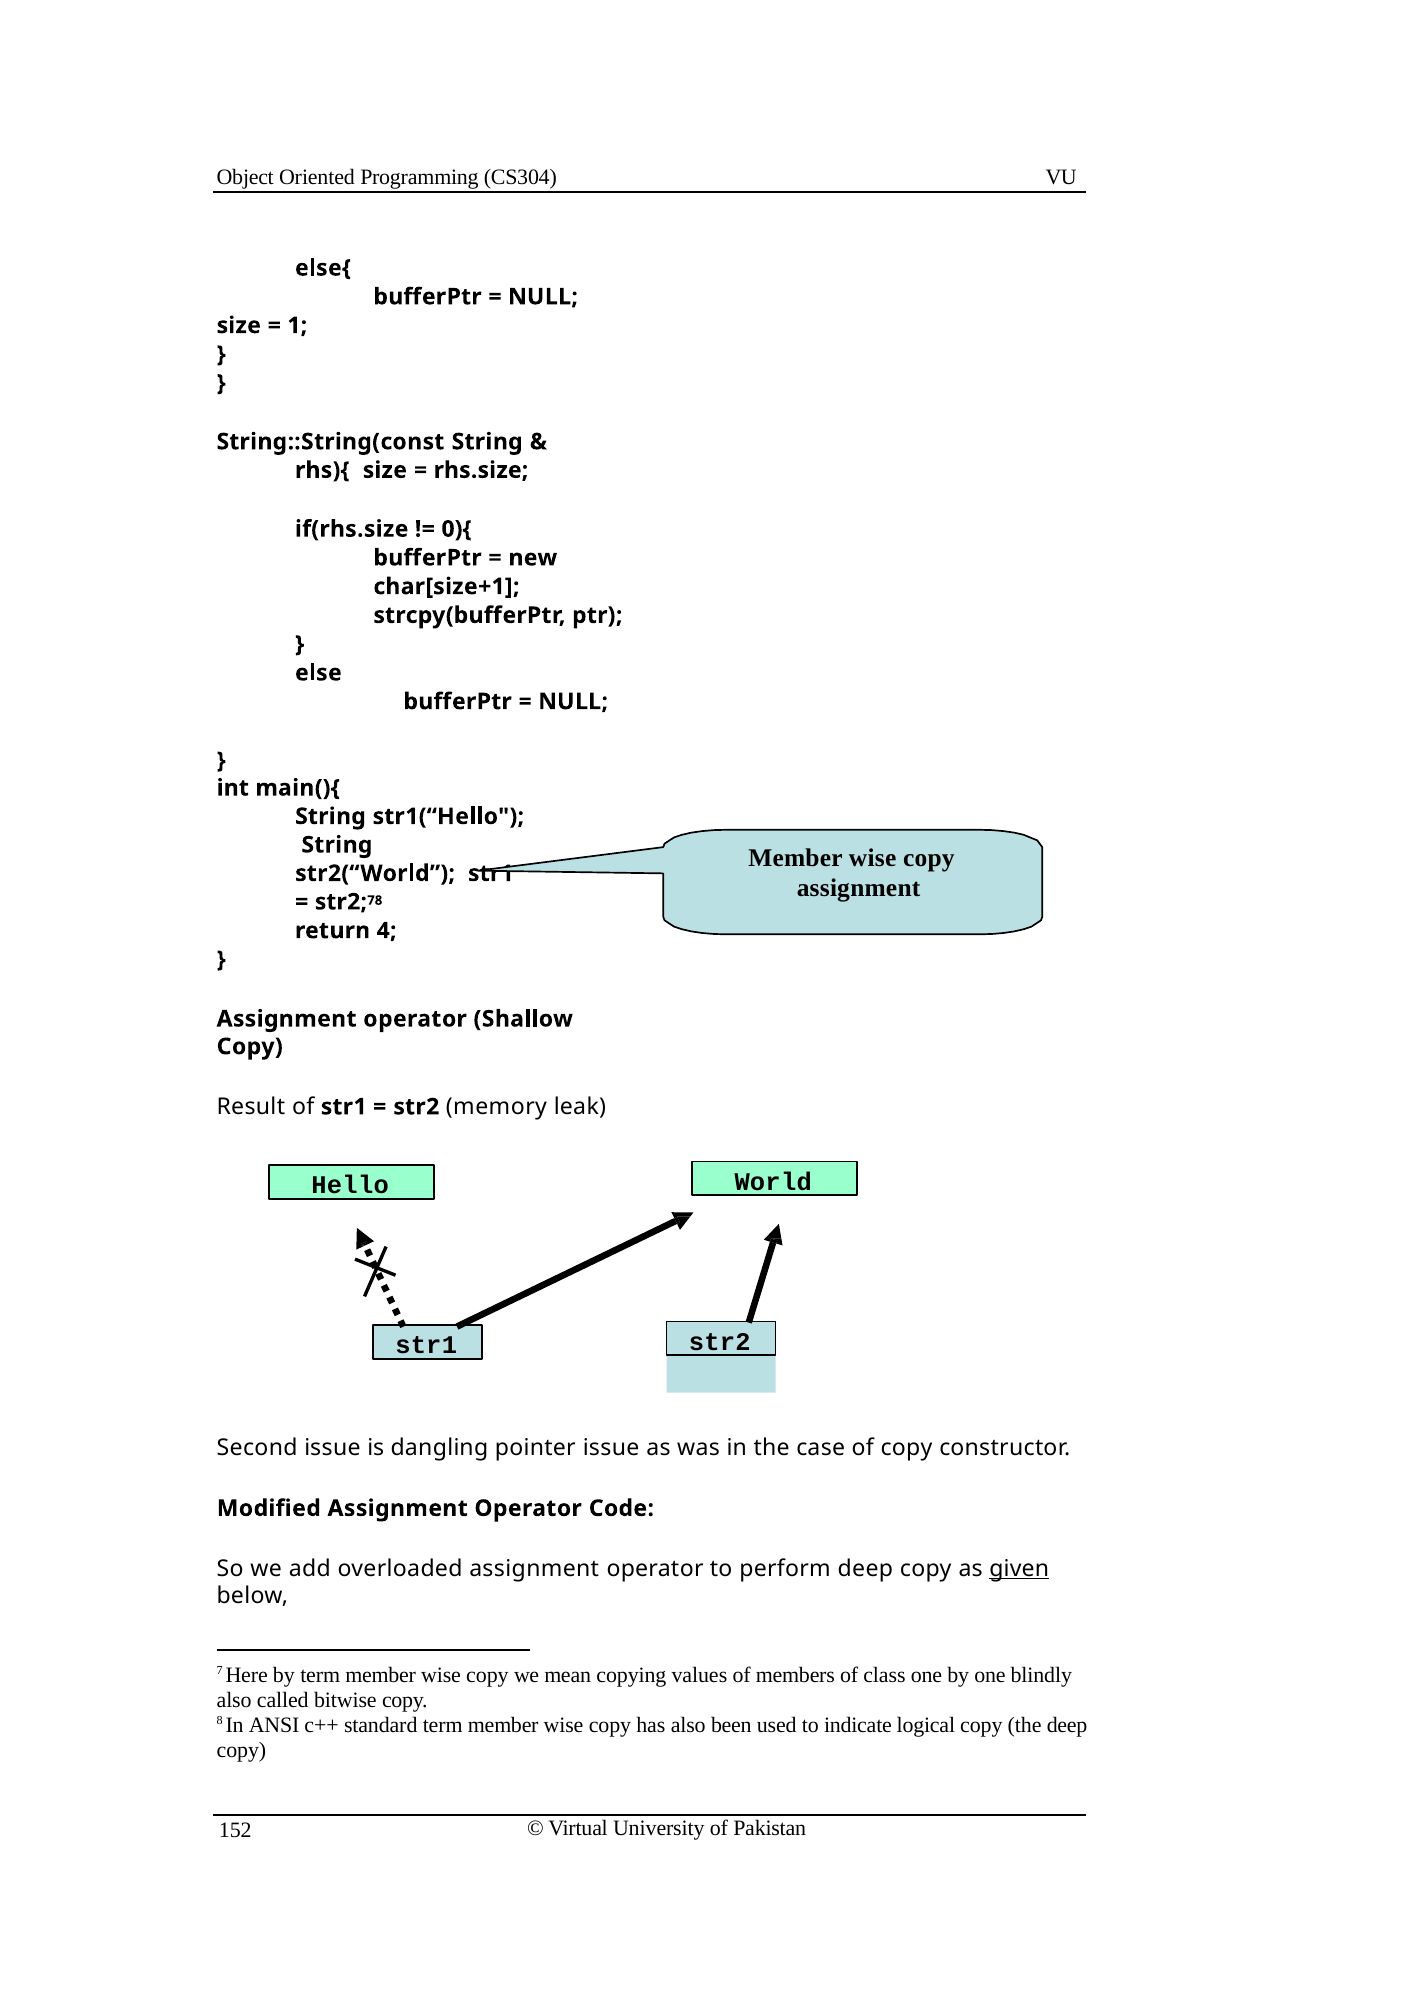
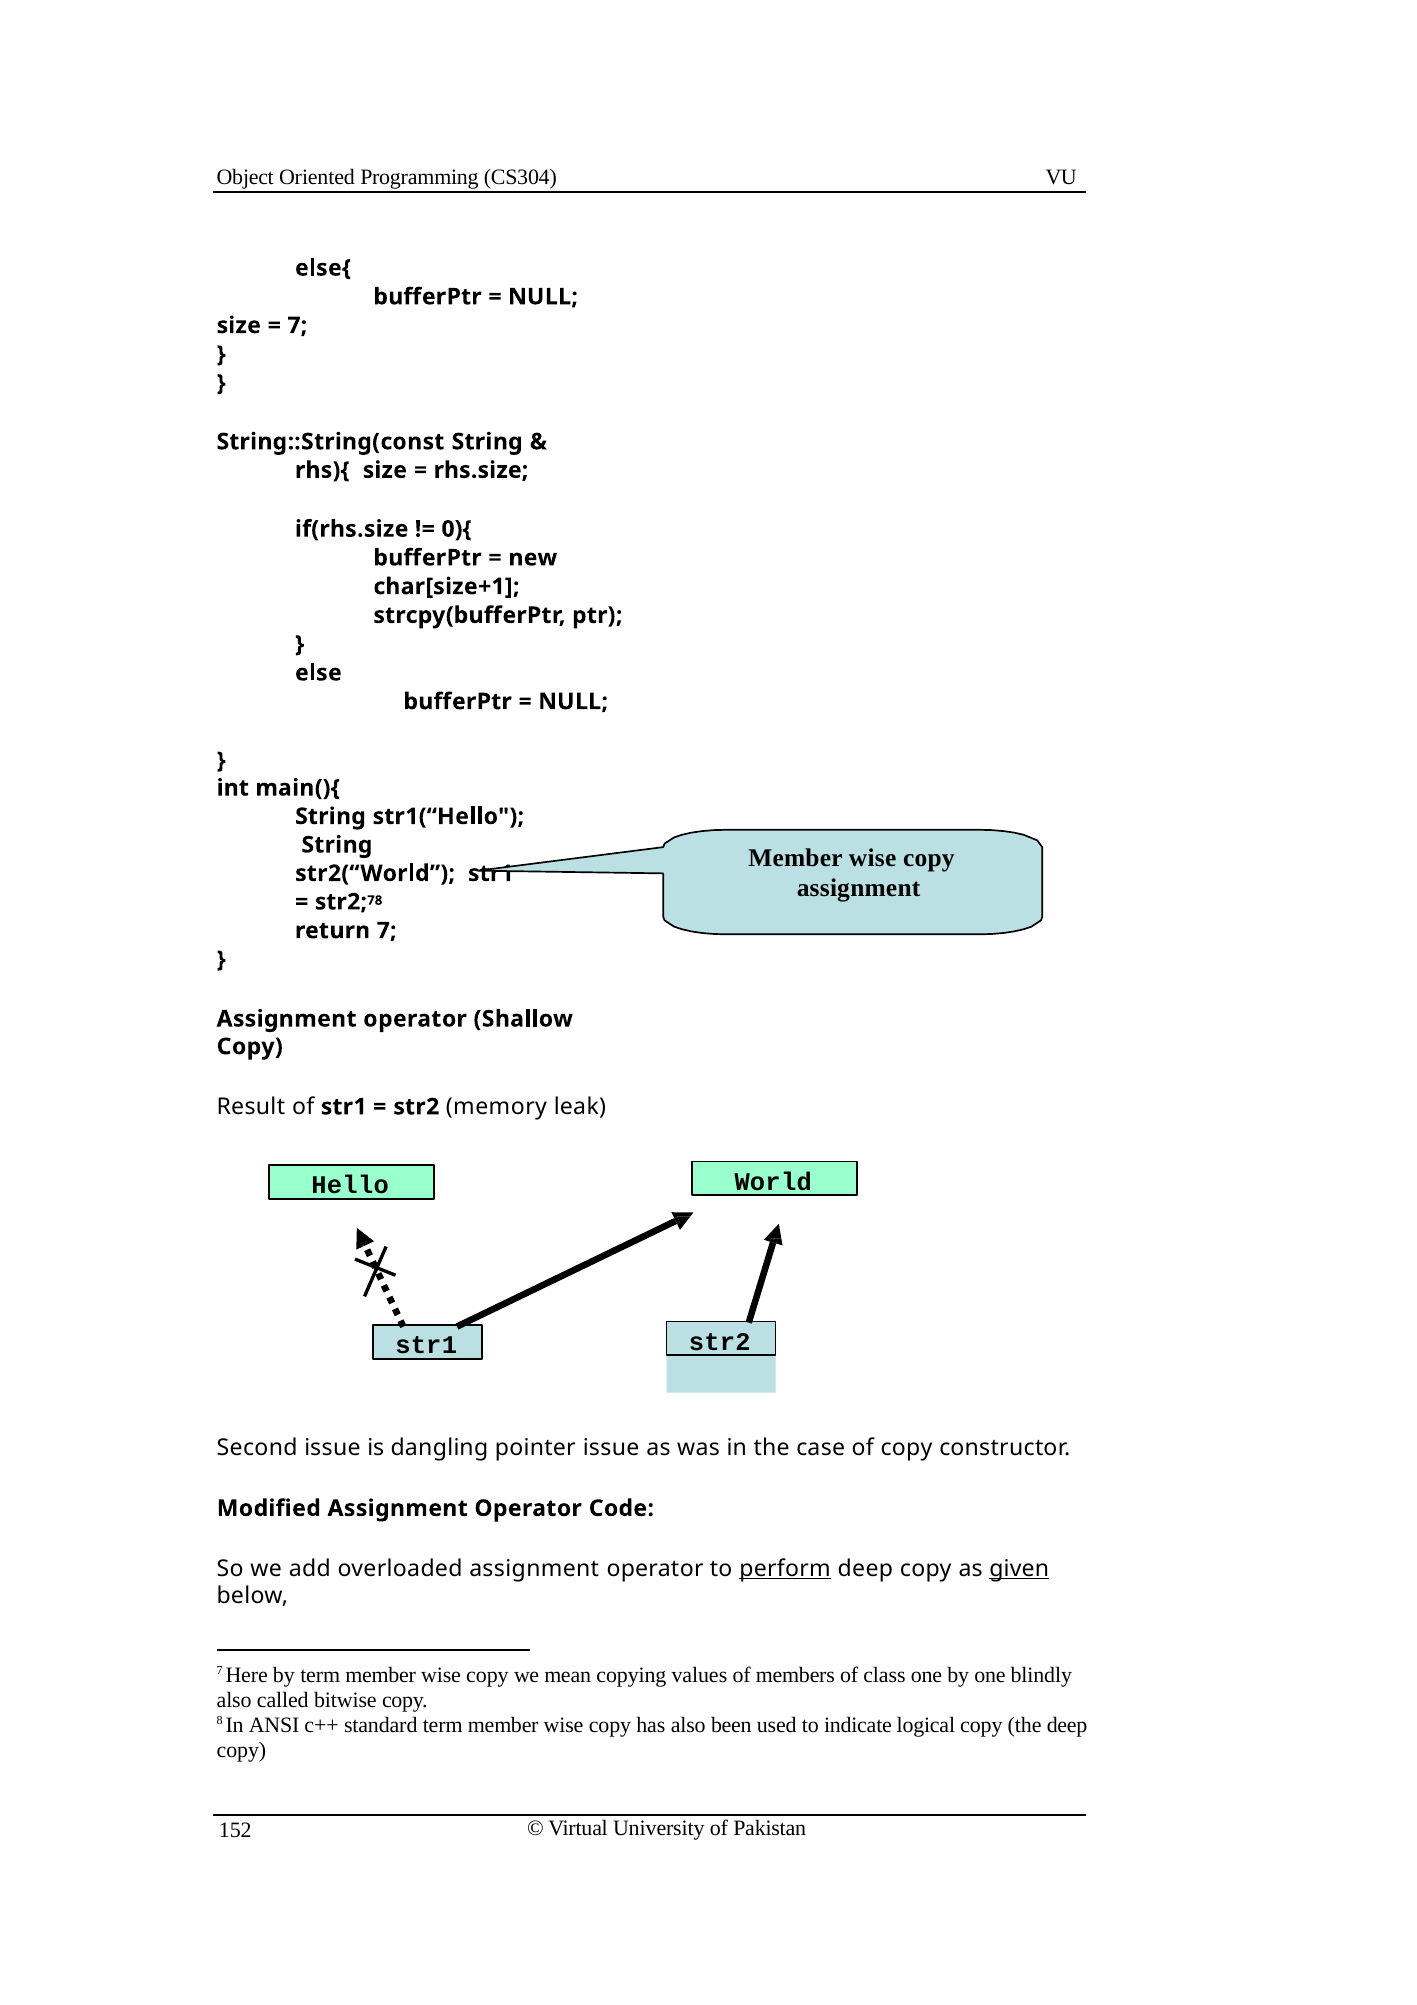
1 at (297, 326): 1 -> 7
return 4: 4 -> 7
perform underline: none -> present
